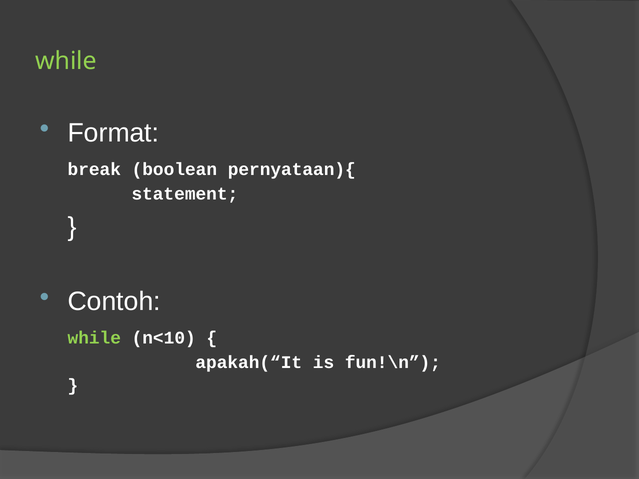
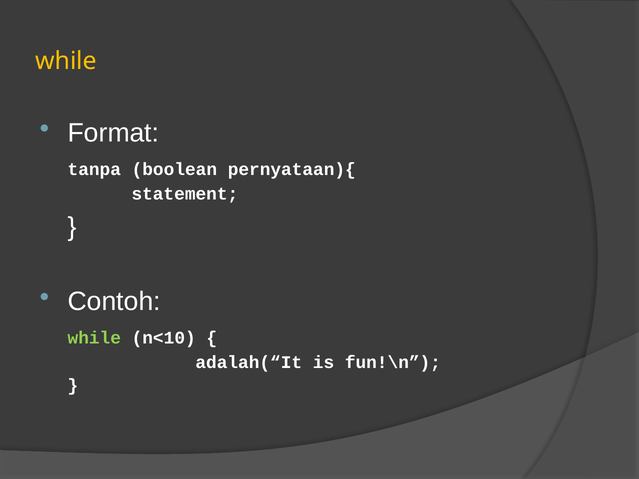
while at (66, 61) colour: light green -> yellow
break: break -> tanpa
apakah(“It: apakah(“It -> adalah(“It
